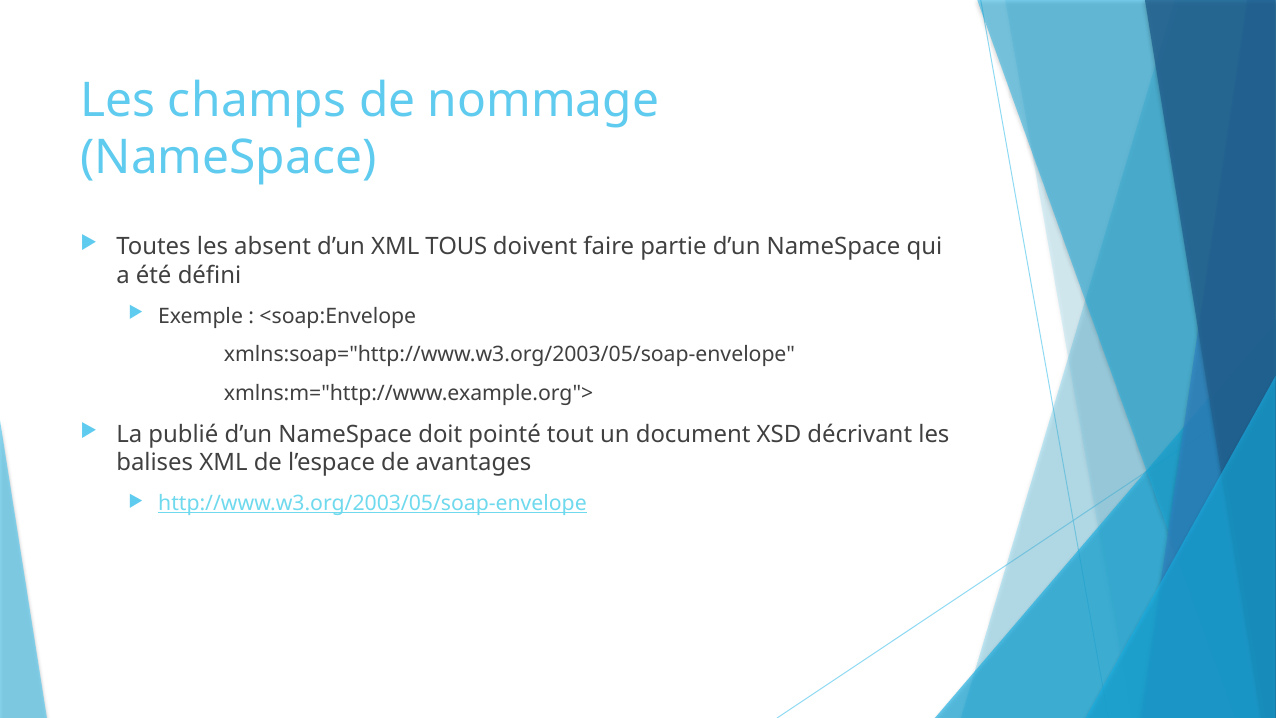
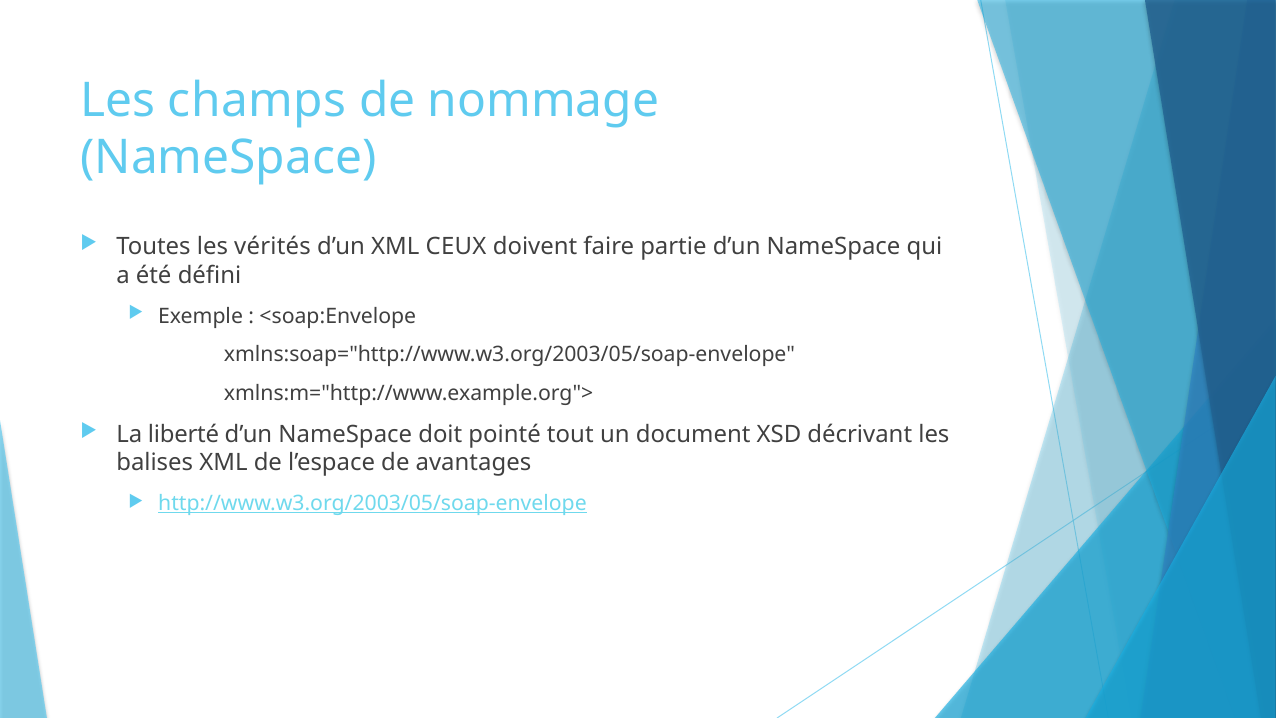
absent: absent -> vérités
TOUS: TOUS -> CEUX
publié: publié -> liberté
